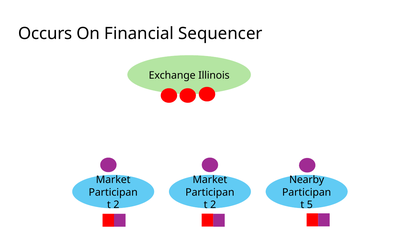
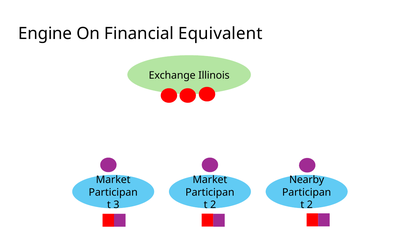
Occurs: Occurs -> Engine
Sequencer: Sequencer -> Equivalent
2 at (116, 204): 2 -> 3
5 at (310, 204): 5 -> 2
